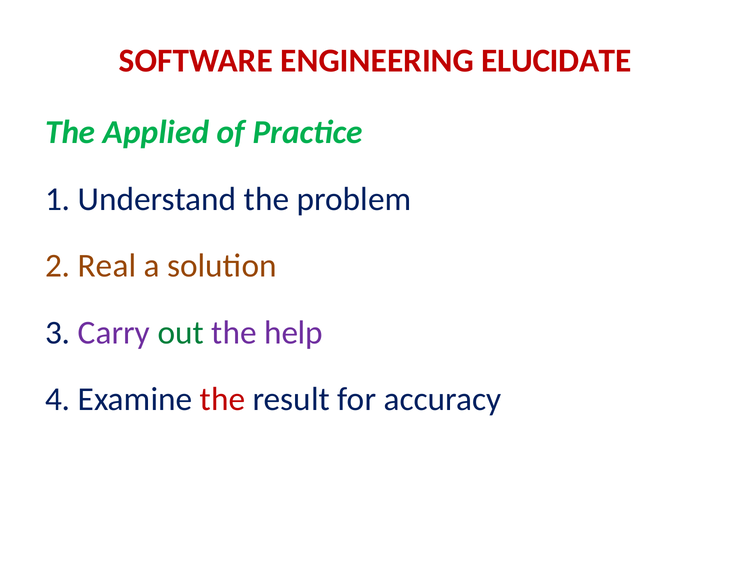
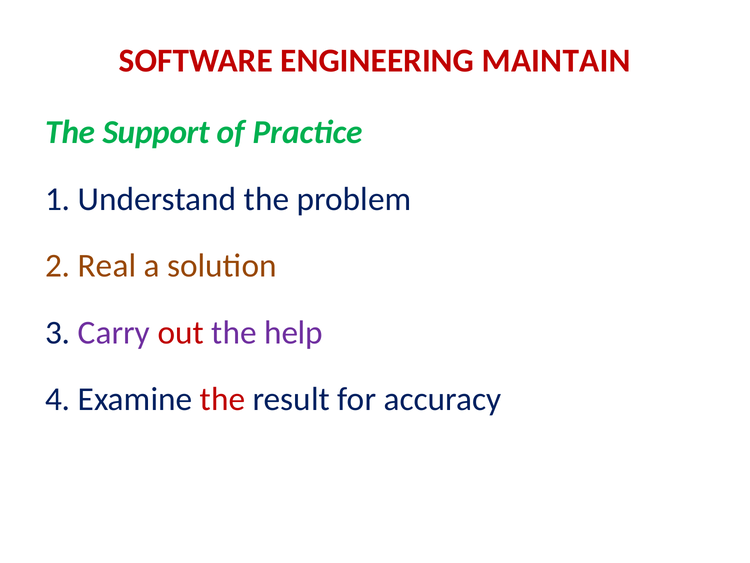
ELUCIDATE: ELUCIDATE -> MAINTAIN
Applied: Applied -> Support
out colour: green -> red
